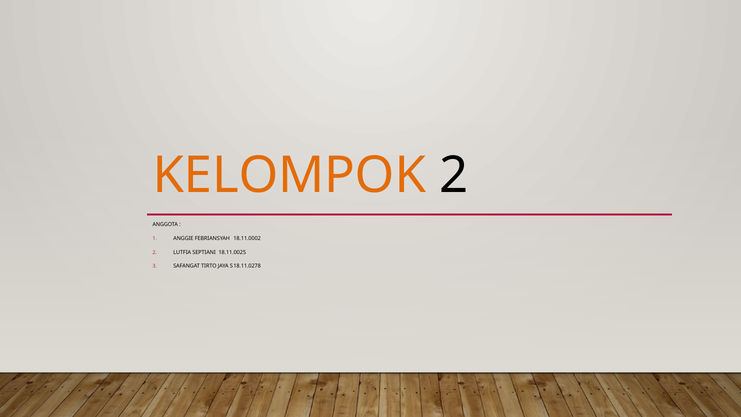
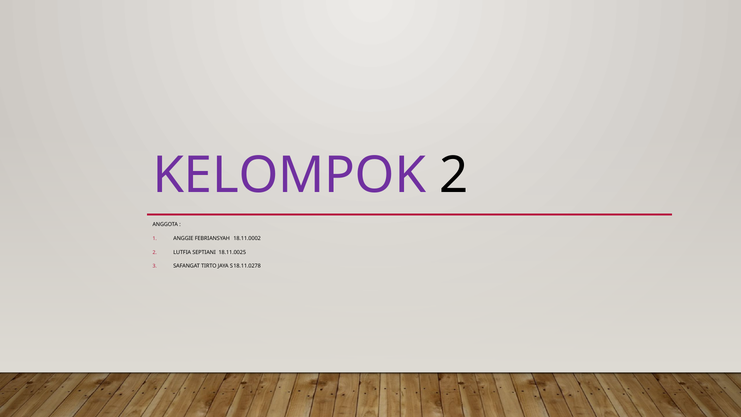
KELOMPOK colour: orange -> purple
